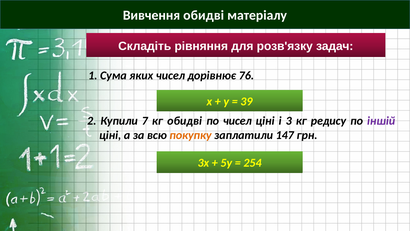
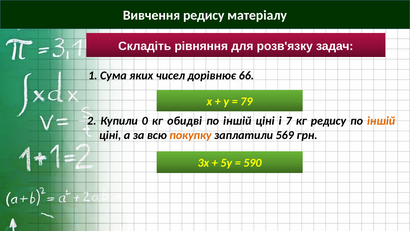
Вивчення обидві: обидві -> редису
76: 76 -> 66
39: 39 -> 79
7: 7 -> 0
чисел at (237, 121): чисел -> іншій
3: 3 -> 7
іншій at (381, 121) colour: purple -> orange
147: 147 -> 569
254: 254 -> 590
